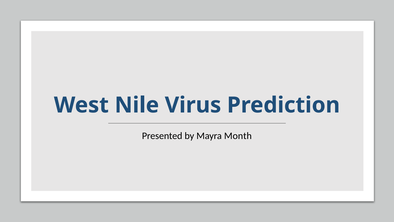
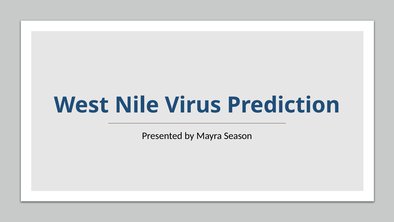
Month: Month -> Season
